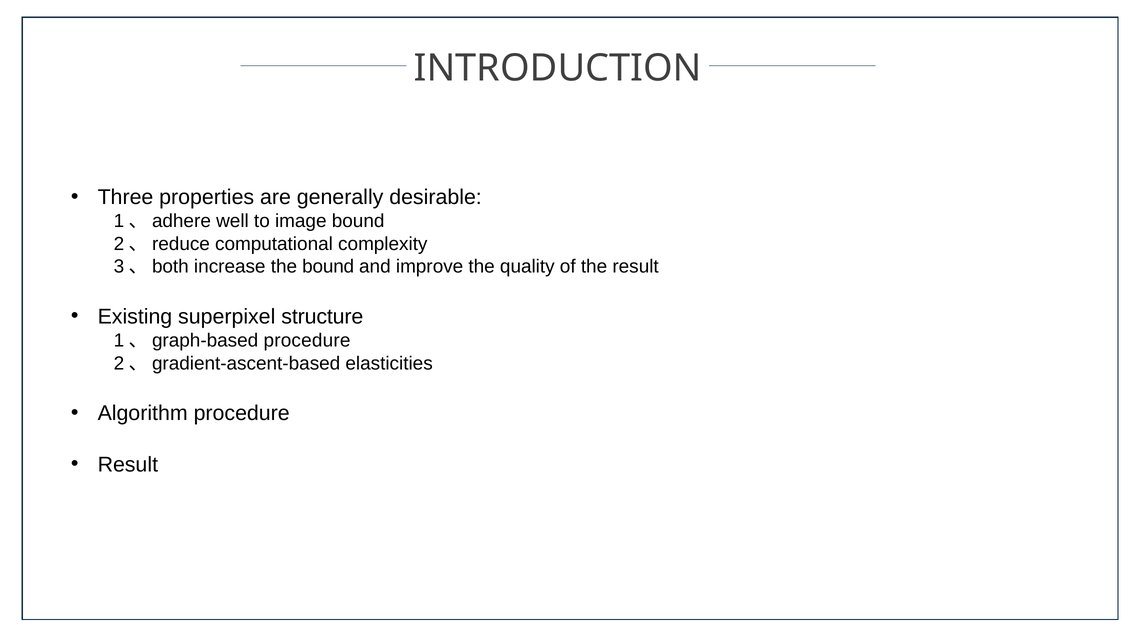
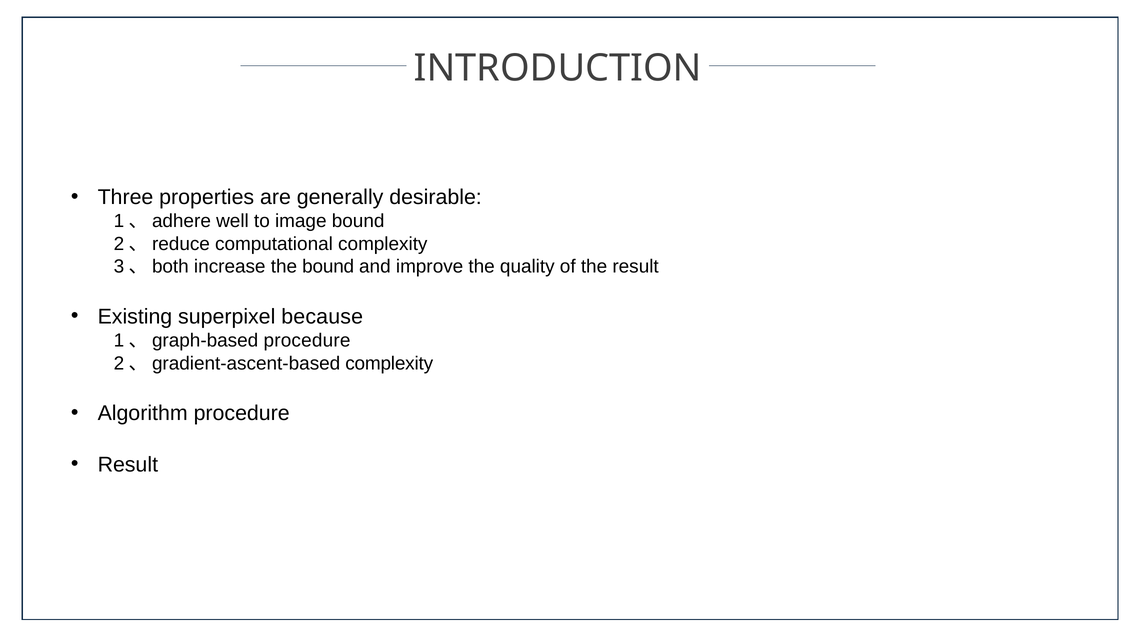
structure: structure -> because
2、gradient-ascent-based elasticities: elasticities -> complexity
